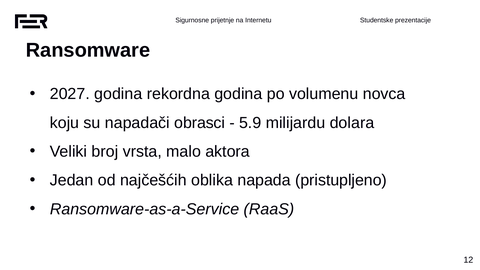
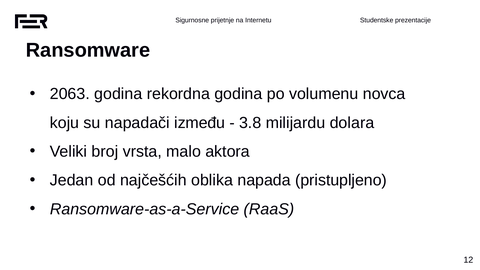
2027: 2027 -> 2063
obrasci: obrasci -> između
5.9: 5.9 -> 3.8
